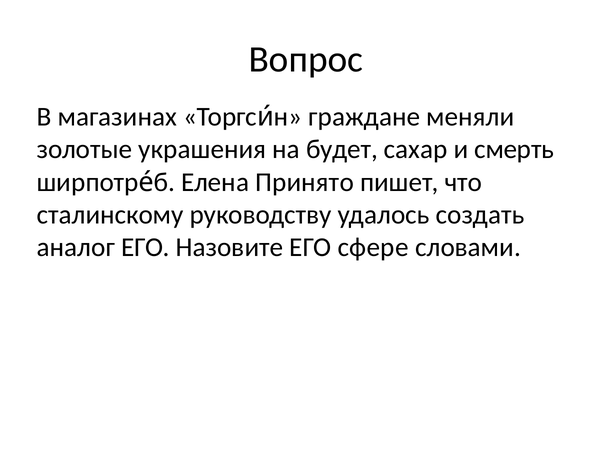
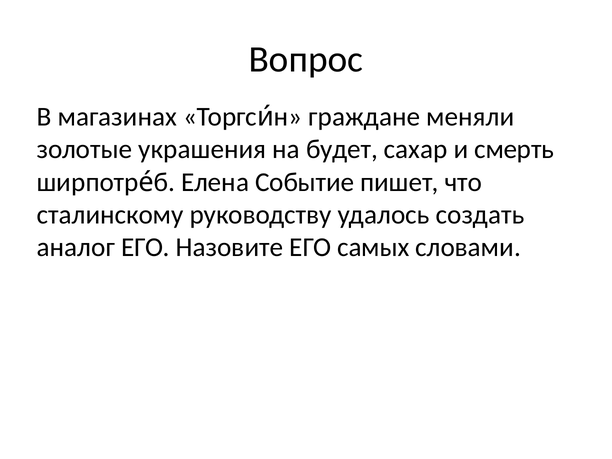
Принято: Принято -> Событие
сфере: сфере -> самых
